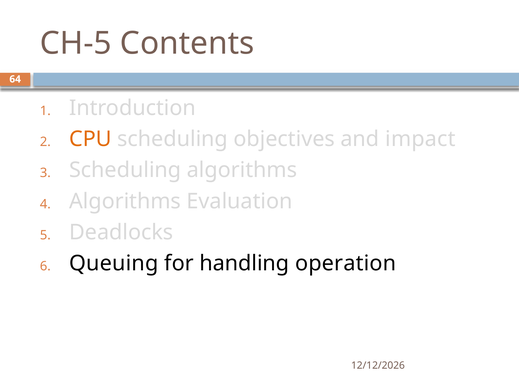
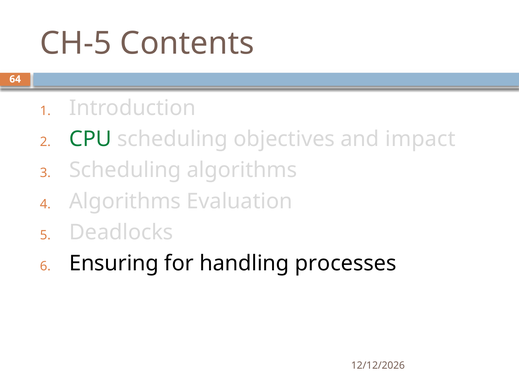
CPU colour: orange -> green
Queuing: Queuing -> Ensuring
operation: operation -> processes
